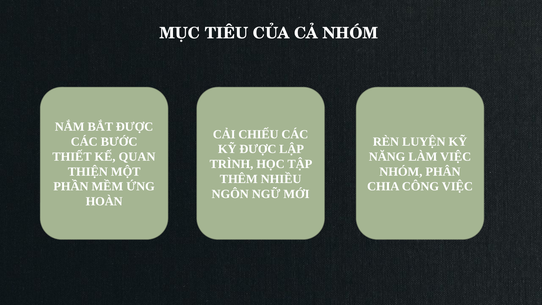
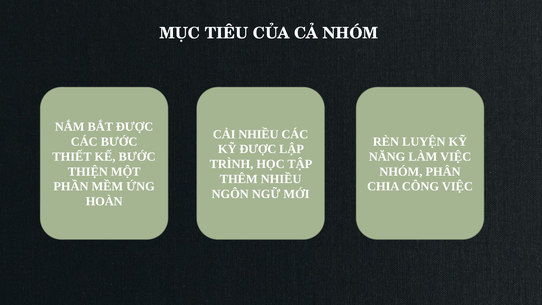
CẢI CHIẾU: CHIẾU -> NHIỀU
KẾ QUAN: QUAN -> BƯỚC
